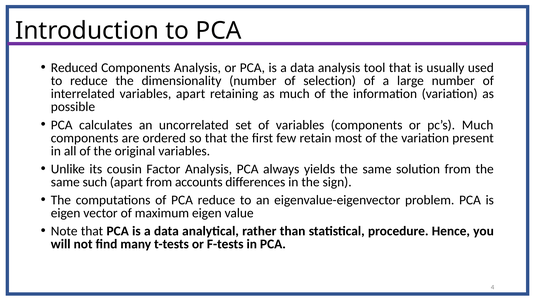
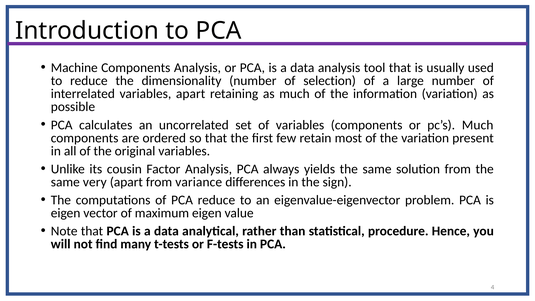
Reduced: Reduced -> Machine
such: such -> very
accounts: accounts -> variance
